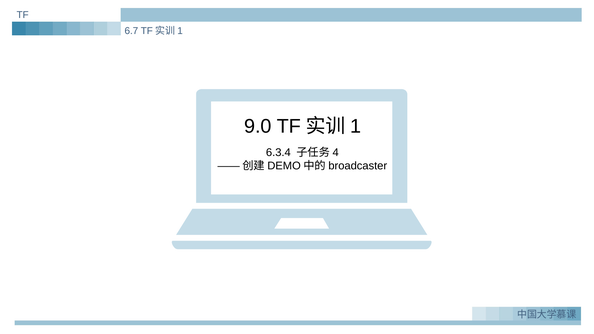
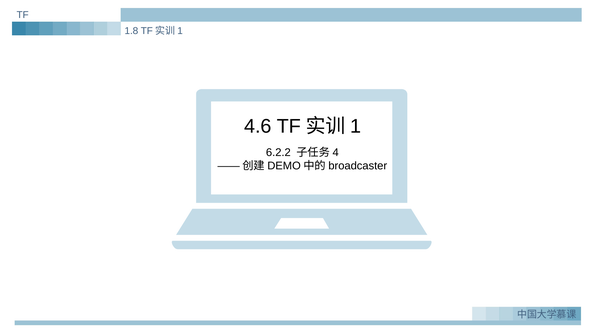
6.7: 6.7 -> 1.8
9.0: 9.0 -> 4.6
6.3.4: 6.3.4 -> 6.2.2
